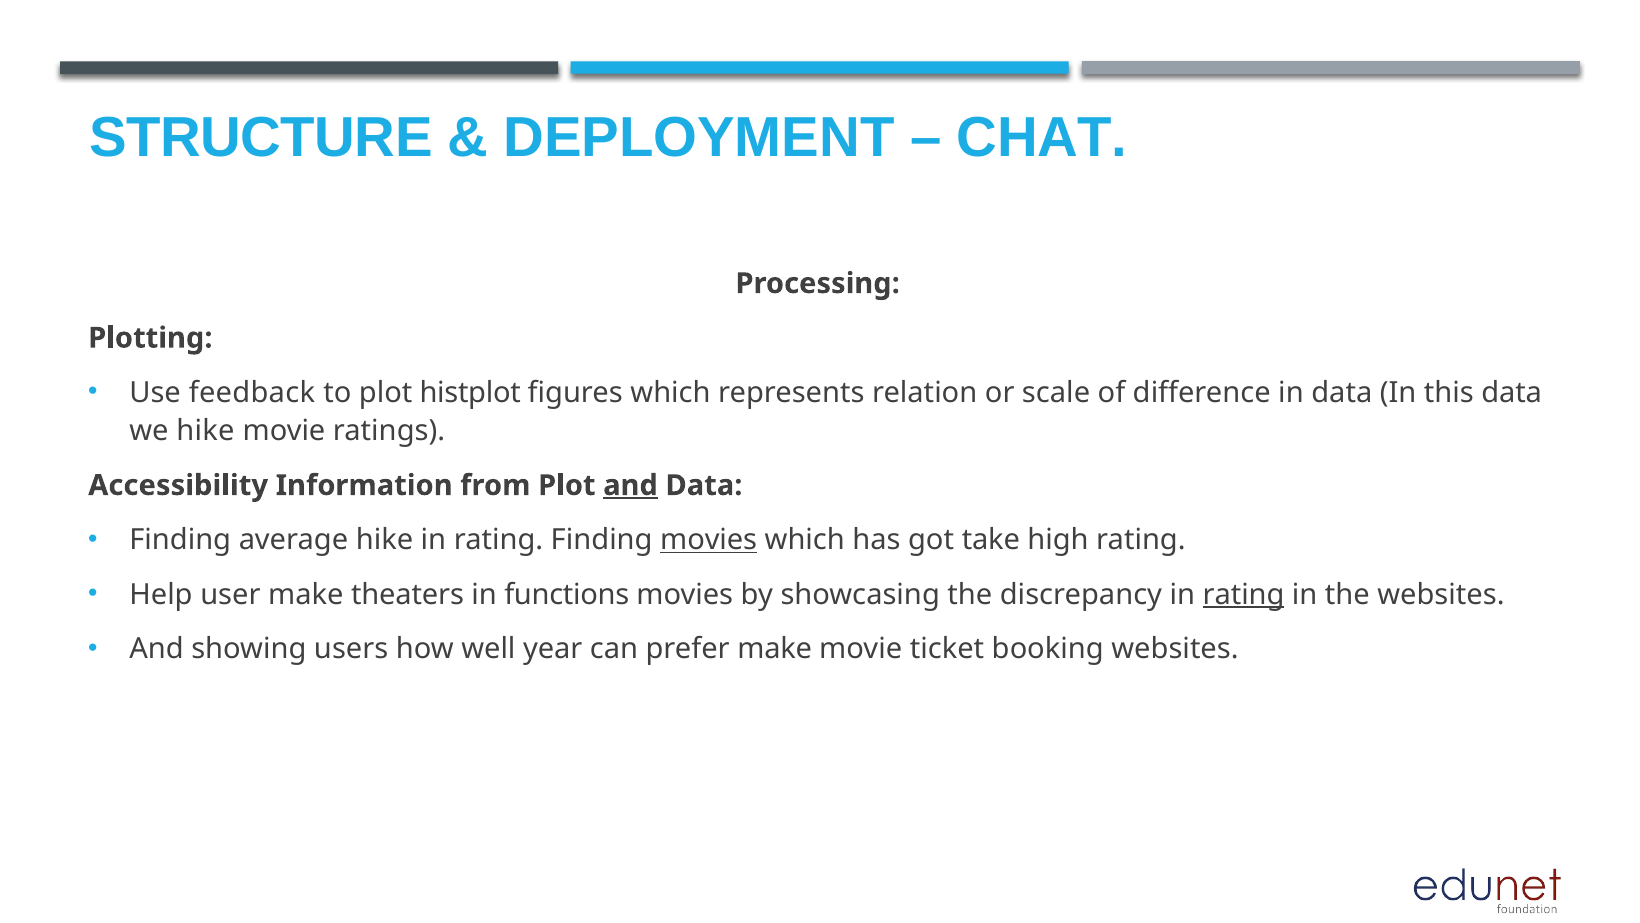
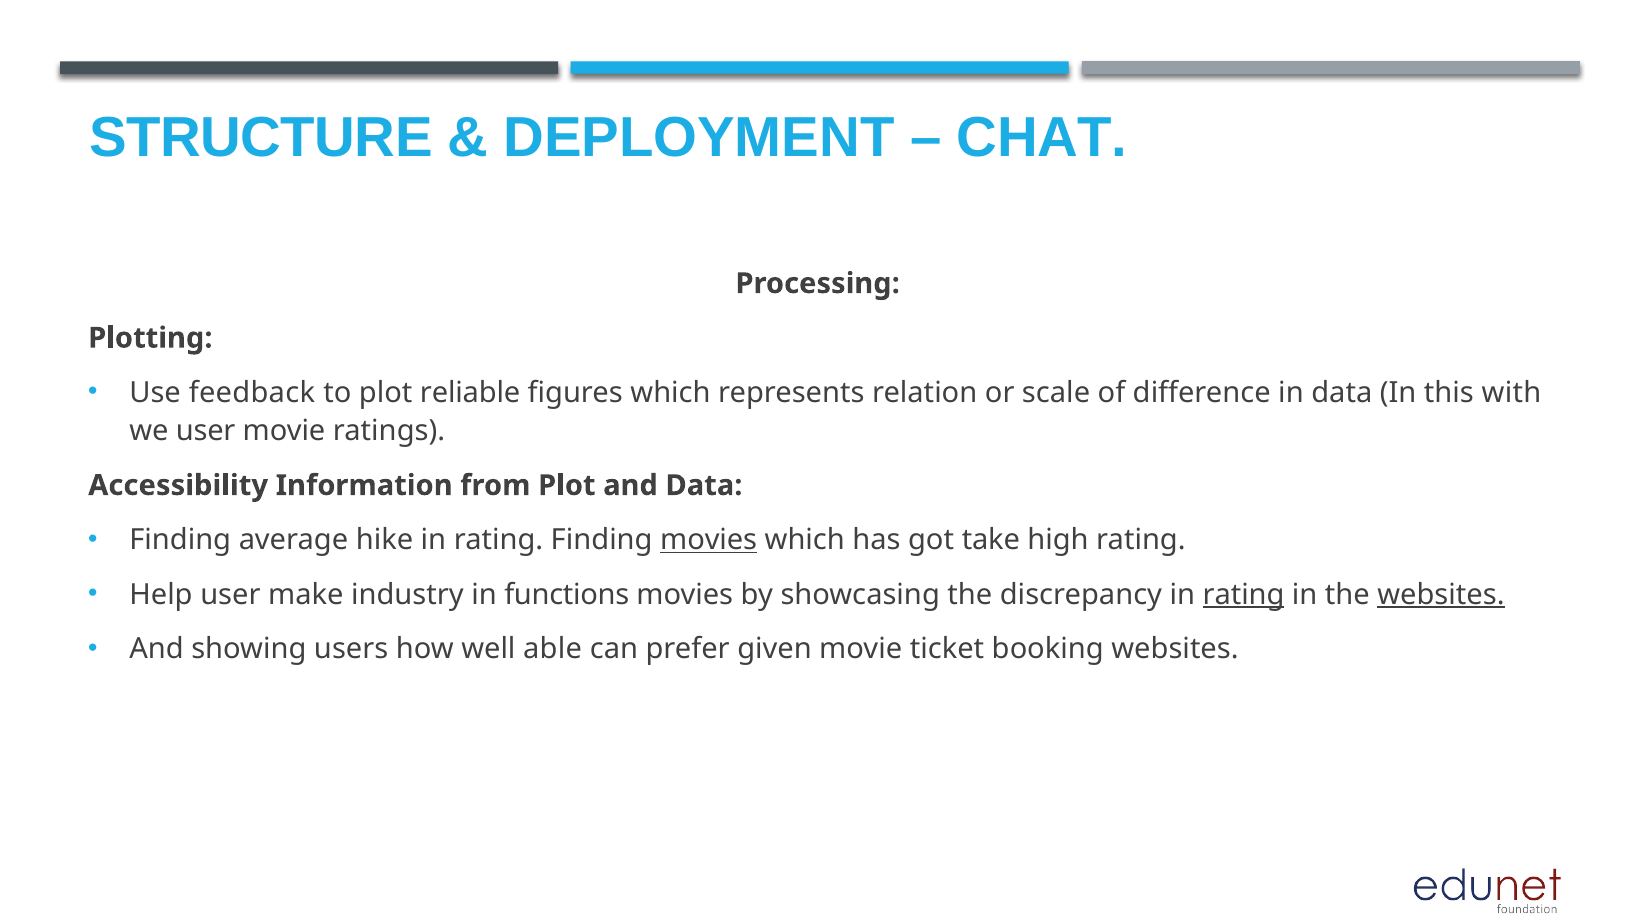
histplot: histplot -> reliable
this data: data -> with
we hike: hike -> user
and at (630, 485) underline: present -> none
theaters: theaters -> industry
websites at (1441, 594) underline: none -> present
year: year -> able
prefer make: make -> given
